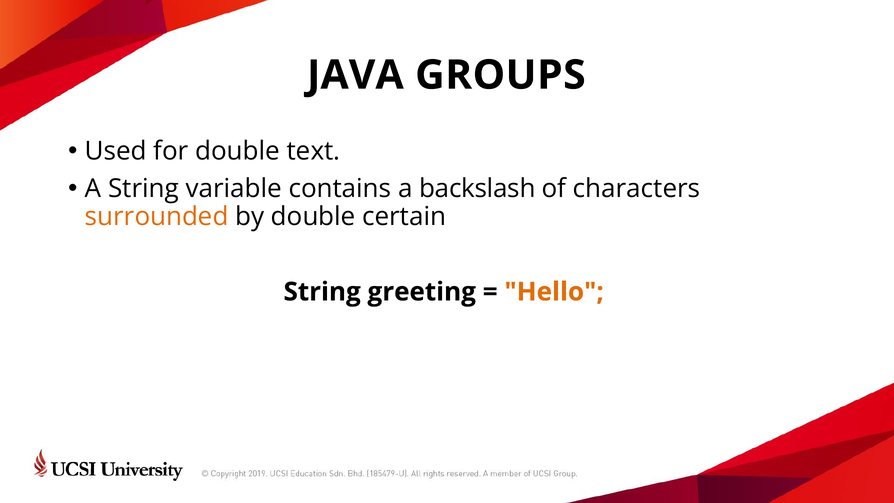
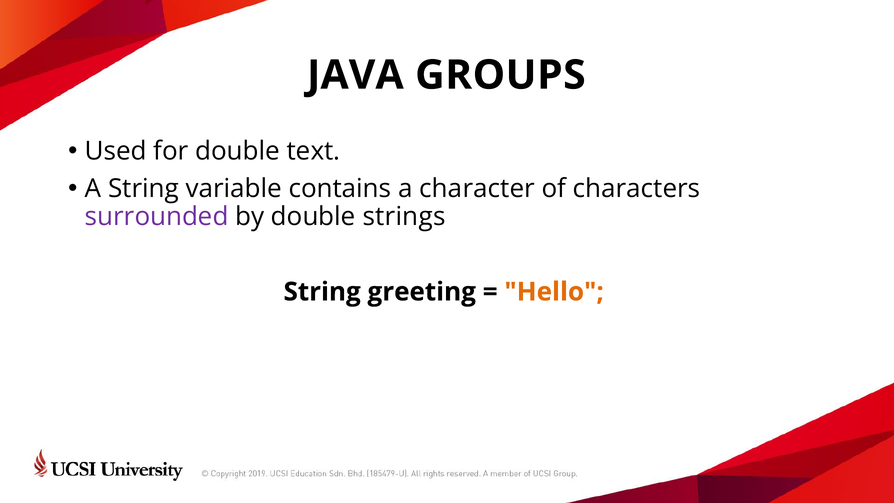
backslash: backslash -> character
surrounded colour: orange -> purple
certain: certain -> strings
